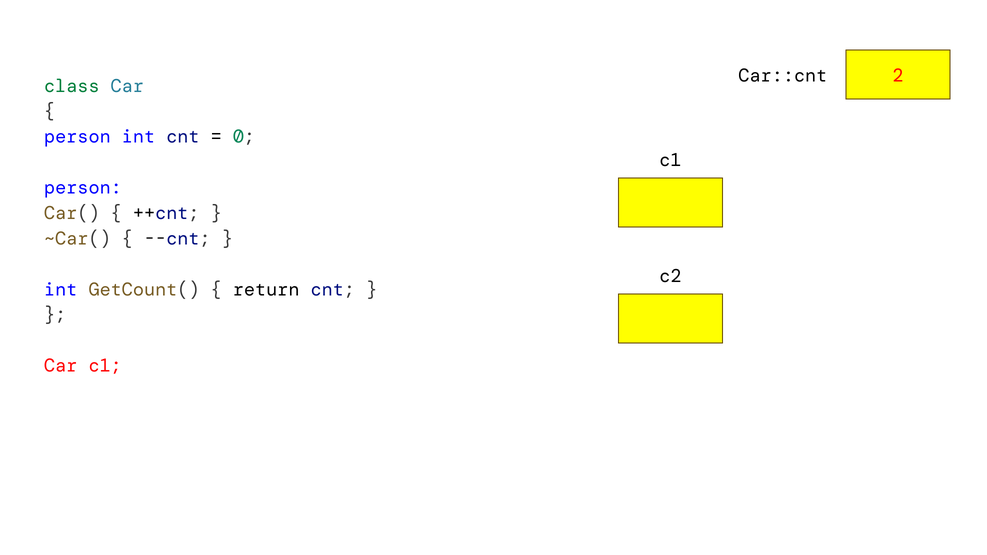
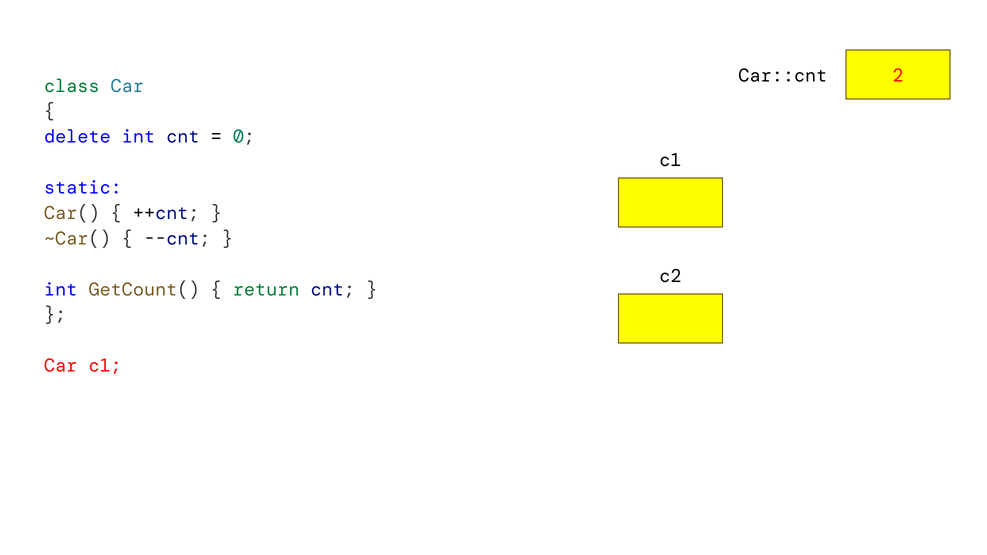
person at (77, 137): person -> delete
person at (83, 188): person -> static
return colour: black -> green
